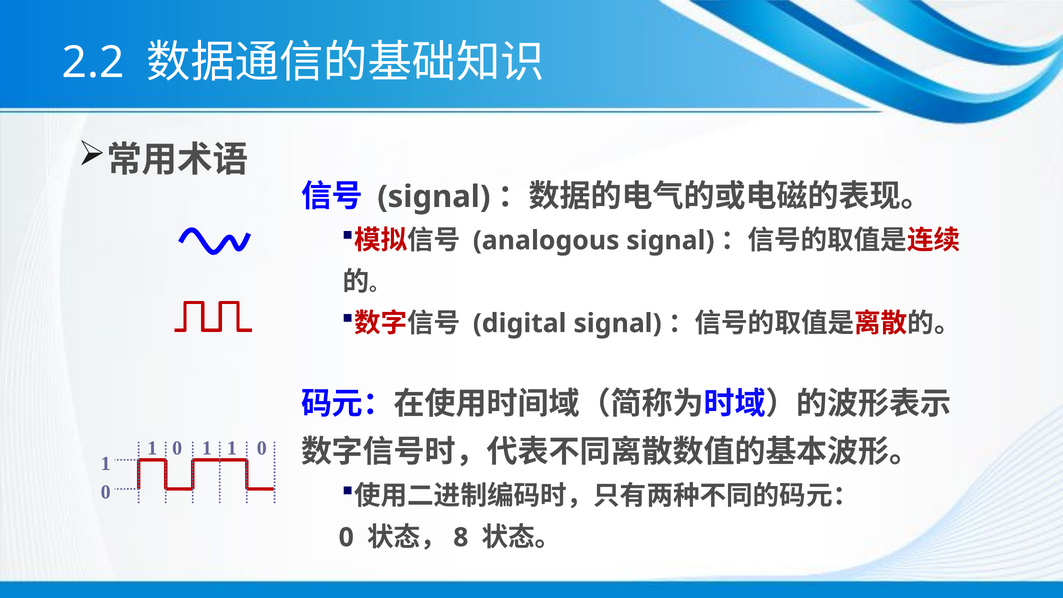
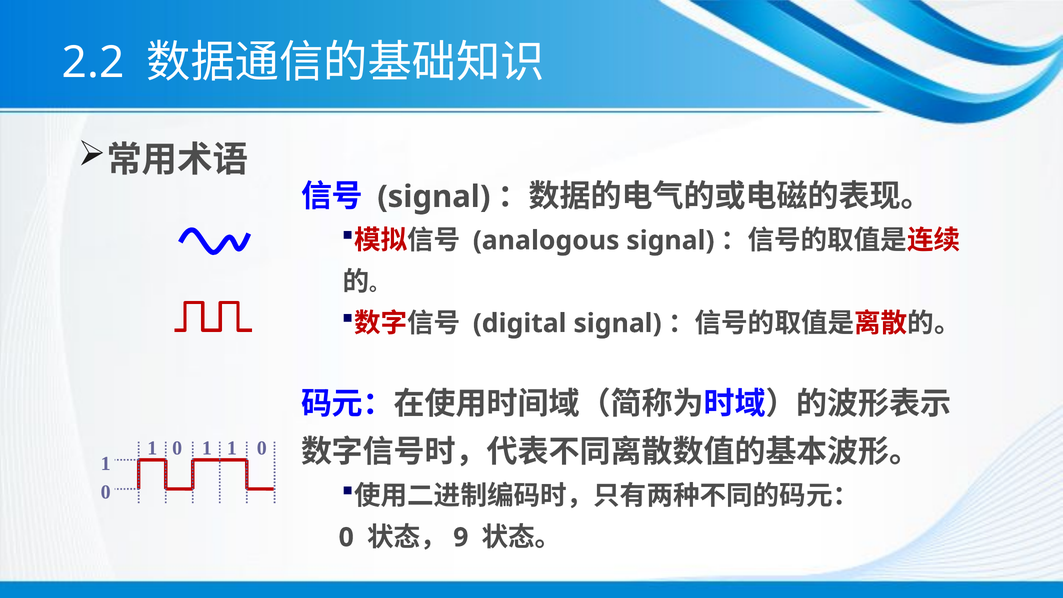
8: 8 -> 9
